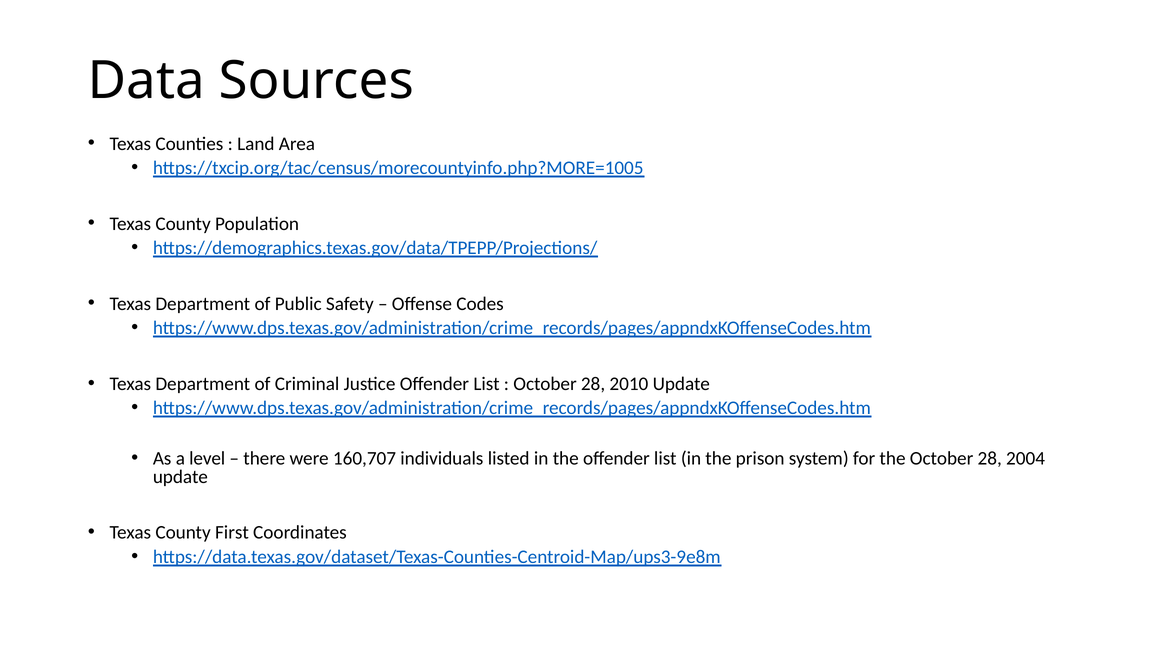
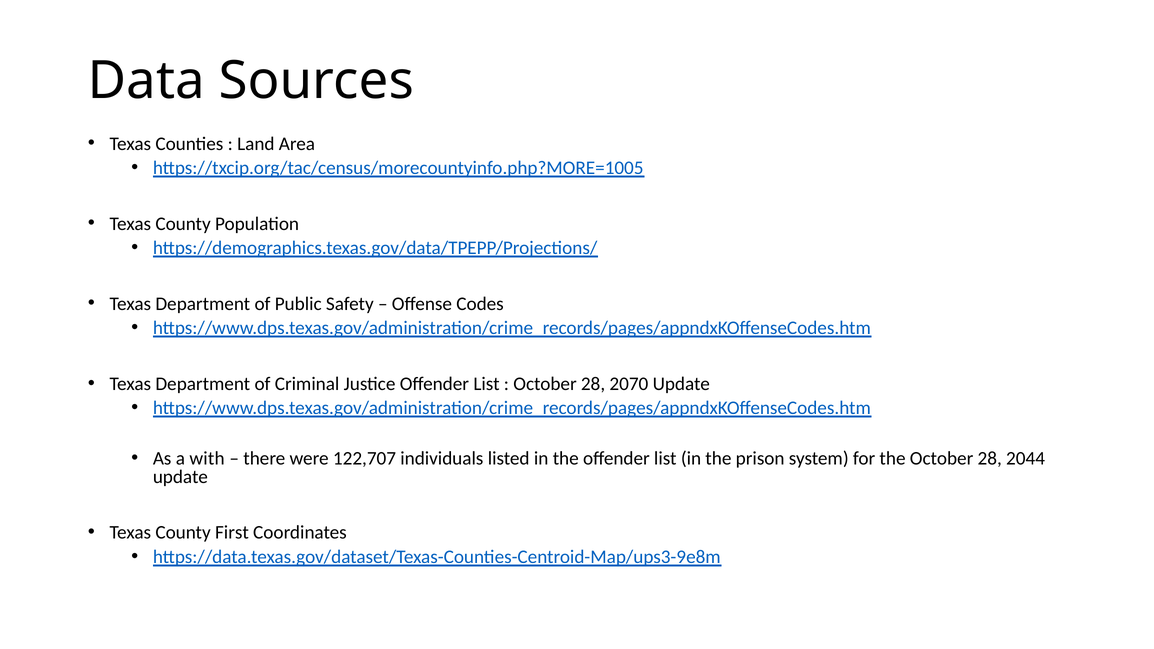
2010: 2010 -> 2070
level: level -> with
160,707: 160,707 -> 122,707
2004: 2004 -> 2044
